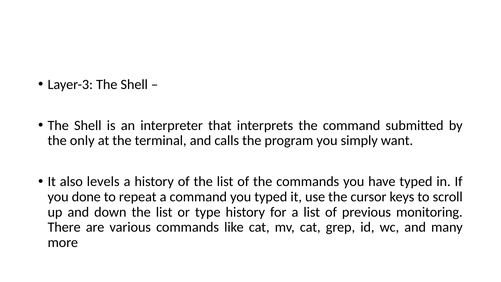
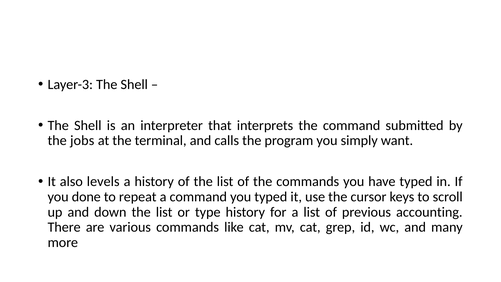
only: only -> jobs
monitoring: monitoring -> accounting
